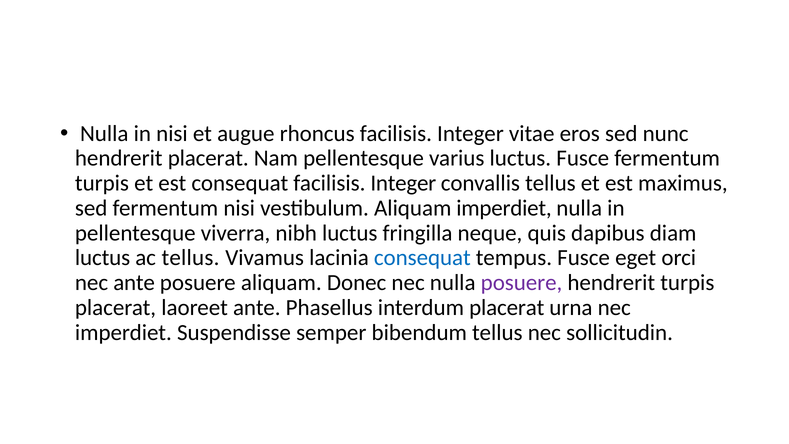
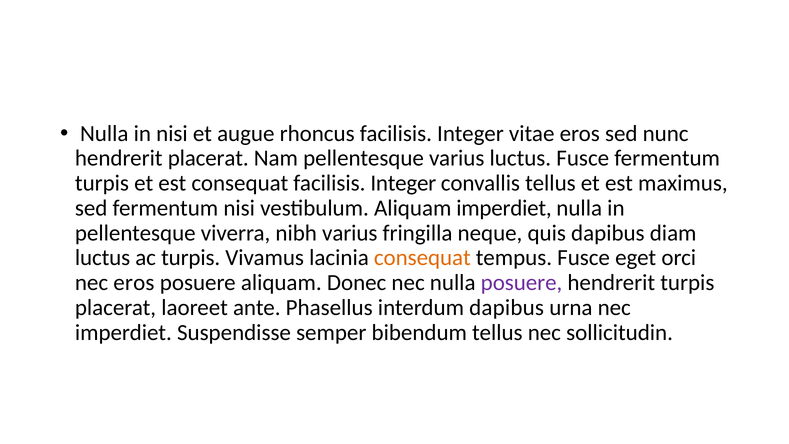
nibh luctus: luctus -> varius
ac tellus: tellus -> turpis
consequat at (422, 258) colour: blue -> orange
nec ante: ante -> eros
interdum placerat: placerat -> dapibus
